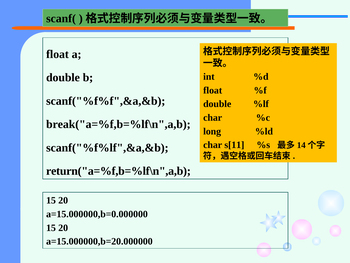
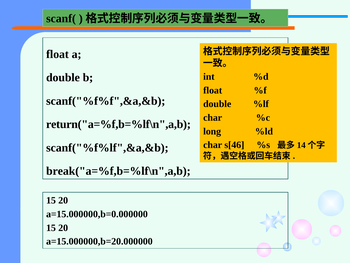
break("a=%f,b=%lf\n",a,b: break("a=%f,b=%lf\n",a,b -> return("a=%f,b=%lf\n",a,b
s[11: s[11 -> s[46
return("a=%f,b=%lf\n",a,b: return("a=%f,b=%lf\n",a,b -> break("a=%f,b=%lf\n",a,b
